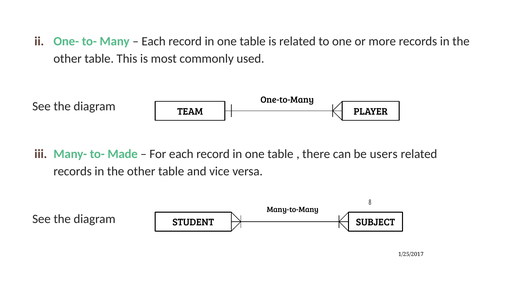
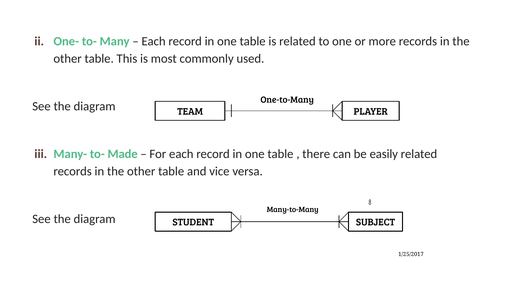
users: users -> easily
